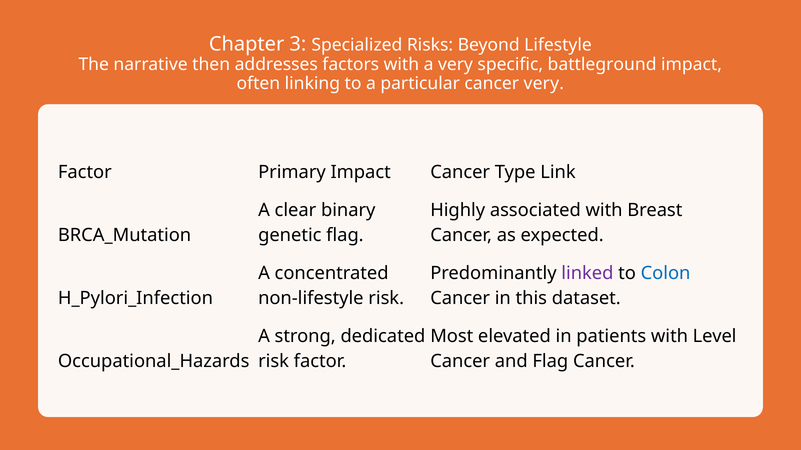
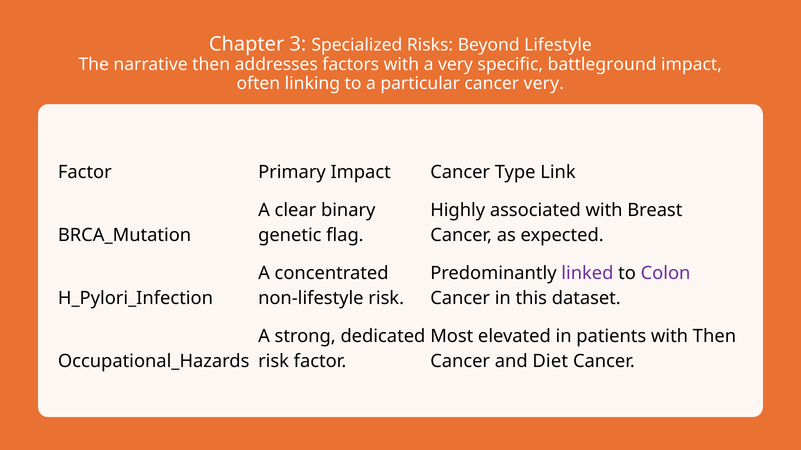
Colon colour: blue -> purple
with Level: Level -> Then
and Flag: Flag -> Diet
